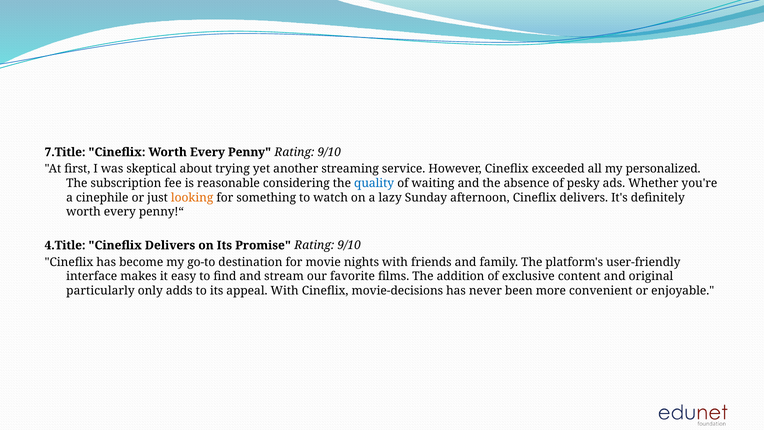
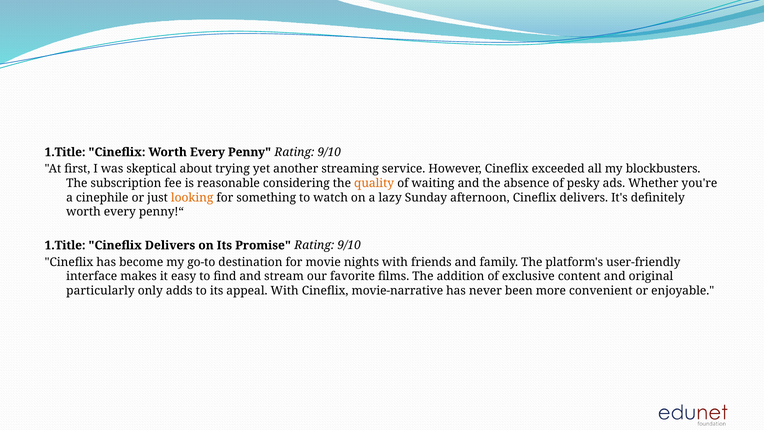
7.Title at (65, 152): 7.Title -> 1.Title
personalized: personalized -> blockbusters
quality colour: blue -> orange
4.Title at (65, 245): 4.Title -> 1.Title
movie-decisions: movie-decisions -> movie-narrative
